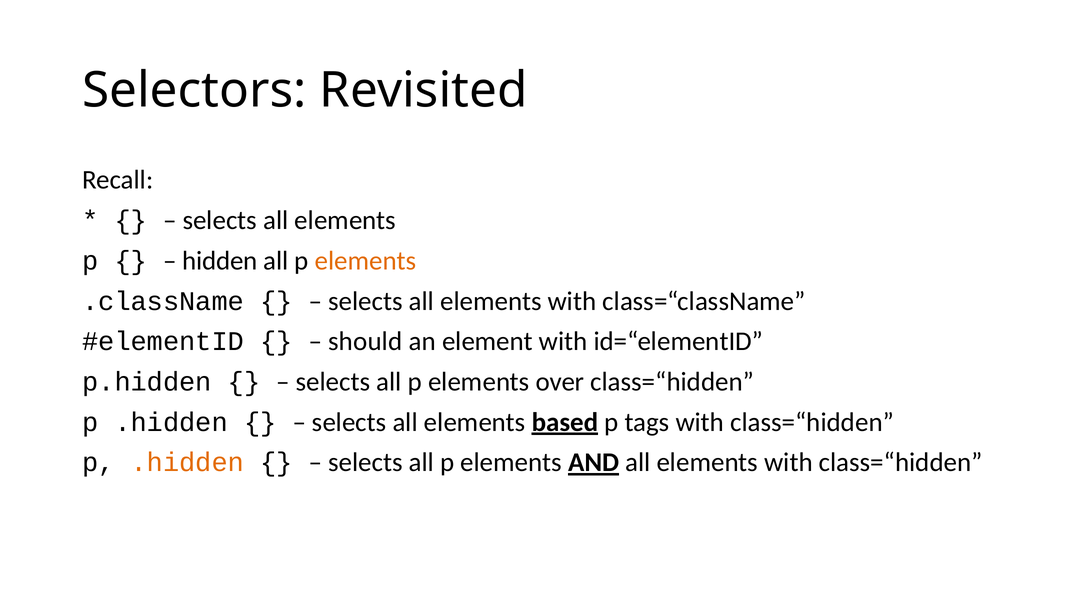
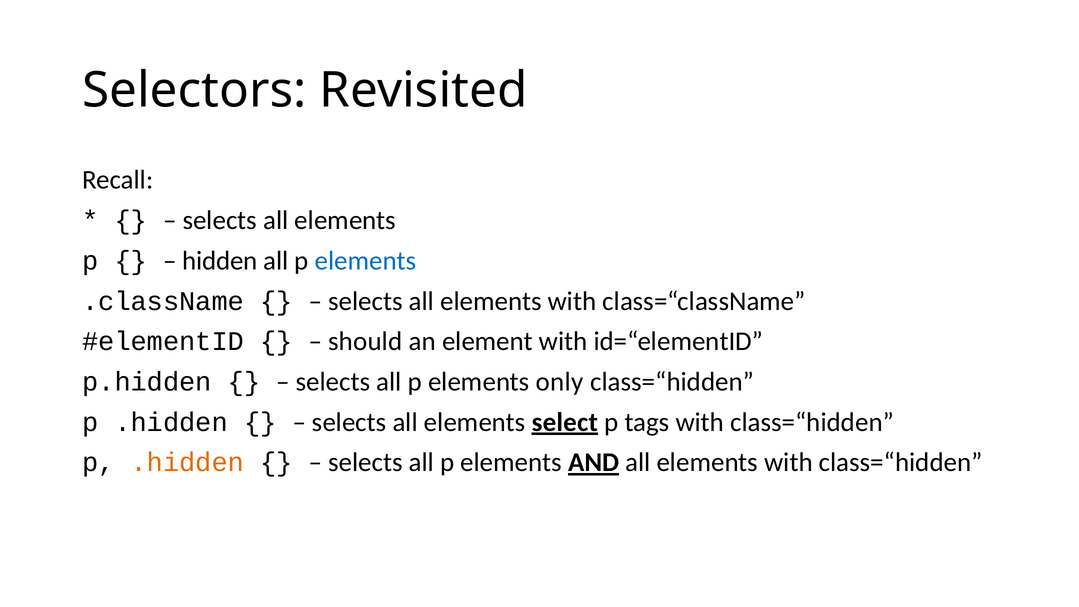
elements at (366, 261) colour: orange -> blue
over: over -> only
based: based -> select
